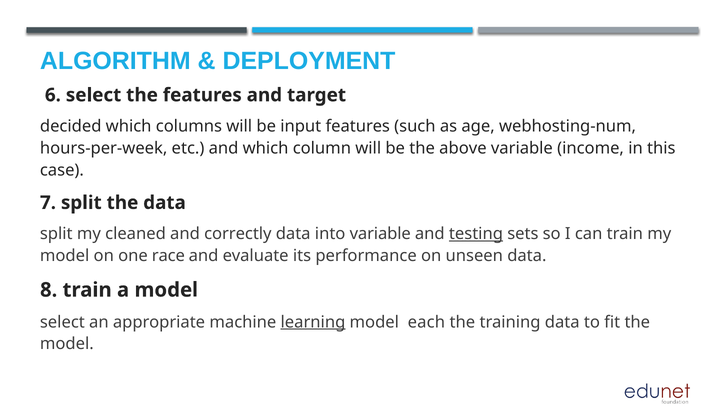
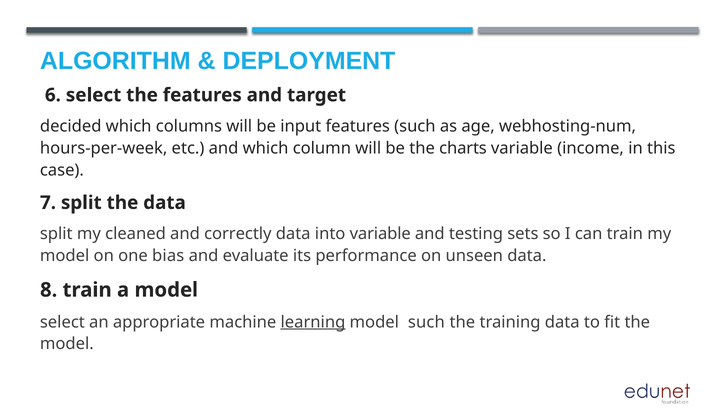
above: above -> charts
testing underline: present -> none
race: race -> bias
model each: each -> such
